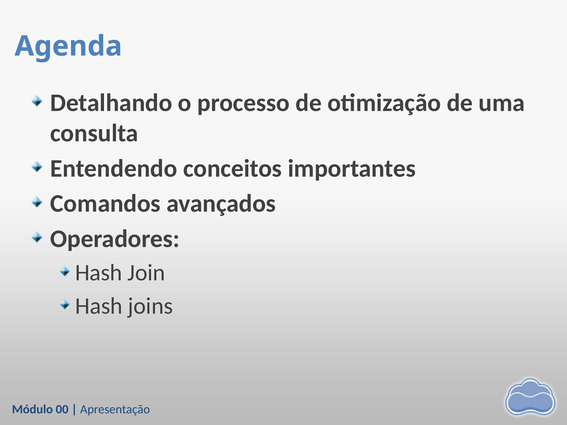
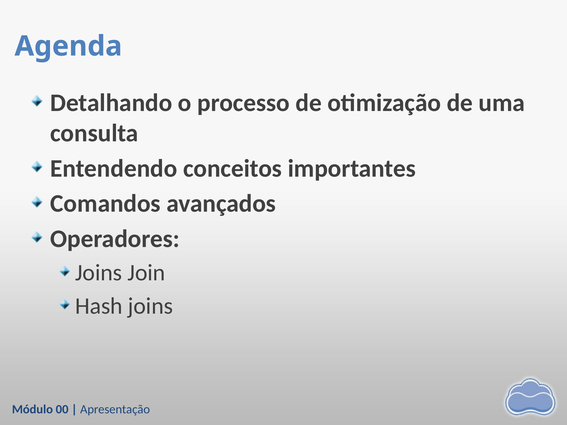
Hash at (99, 273): Hash -> Joins
